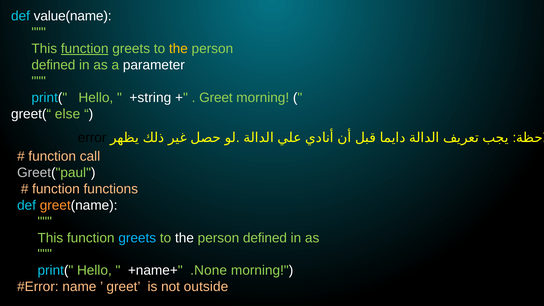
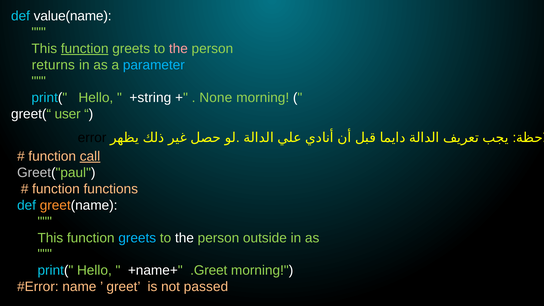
the at (178, 49) colour: yellow -> pink
defined at (53, 65): defined -> returns
parameter colour: white -> light blue
Greet at (216, 98): Greet -> None
else: else -> user
call underline: none -> present
defined at (265, 238): defined -> outside
.None: .None -> .Greet
outside: outside -> passed
